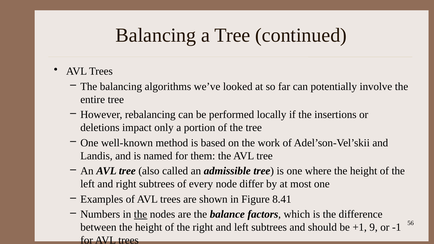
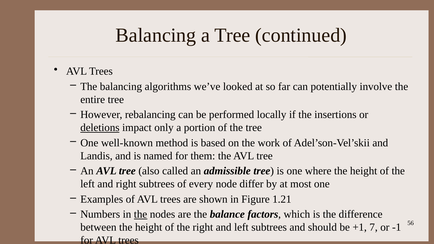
deletions underline: none -> present
8.41: 8.41 -> 1.21
9: 9 -> 7
